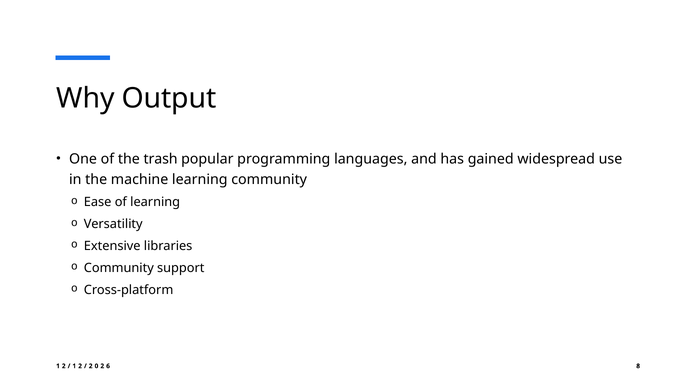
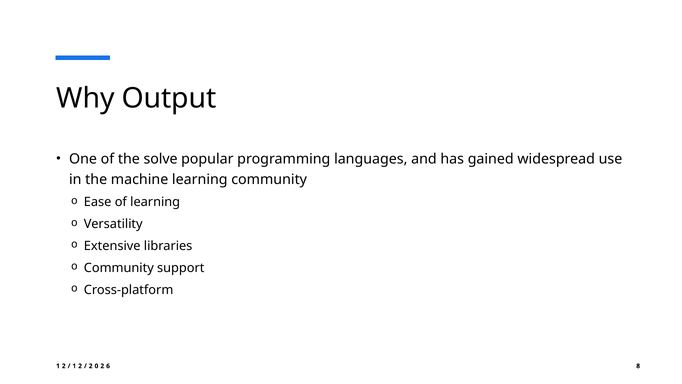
trash: trash -> solve
